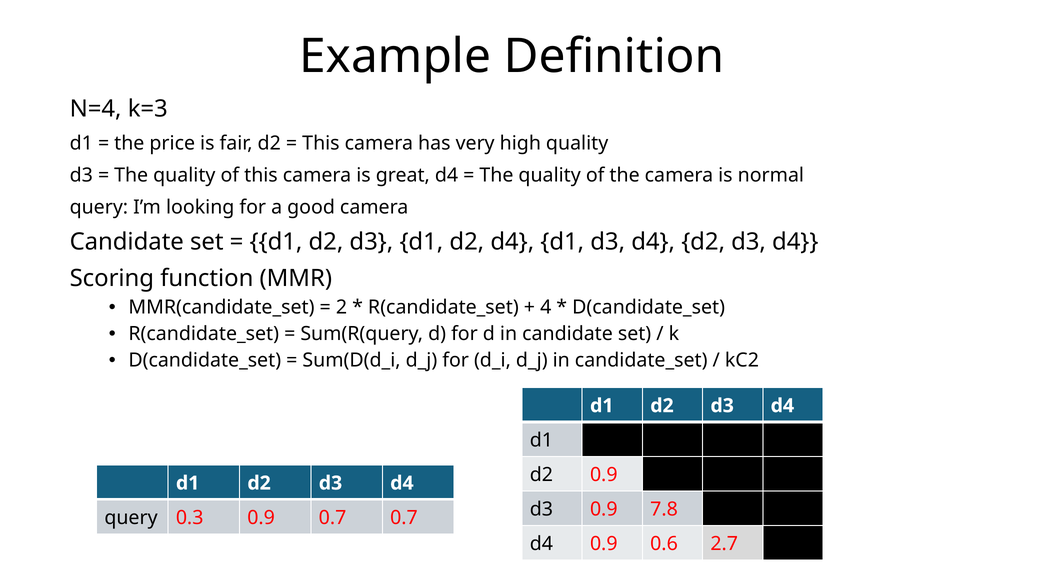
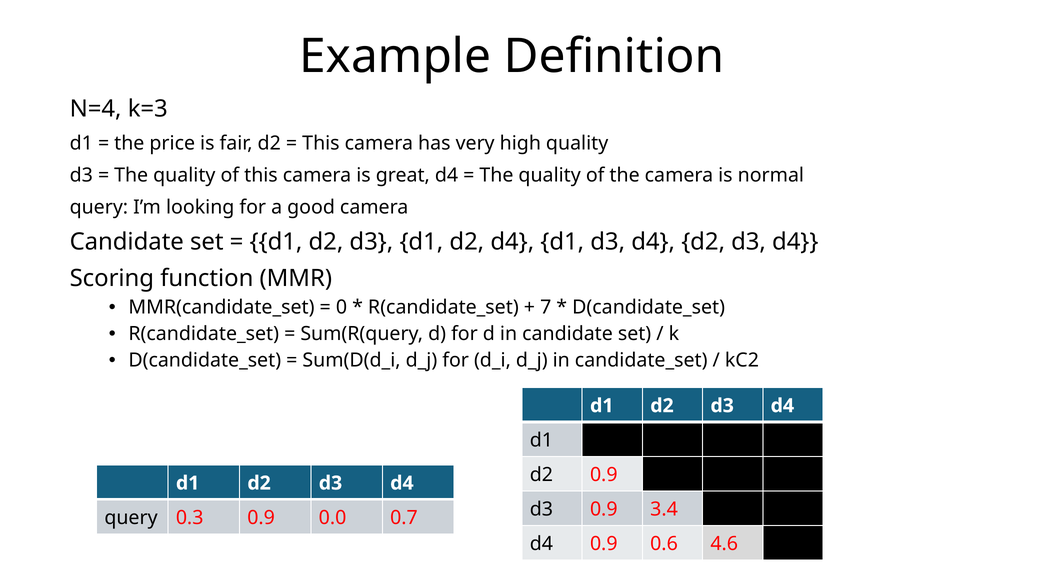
2: 2 -> 0
4: 4 -> 7
7.8: 7.8 -> 3.4
0.9 0.7: 0.7 -> 0.0
2.7: 2.7 -> 4.6
